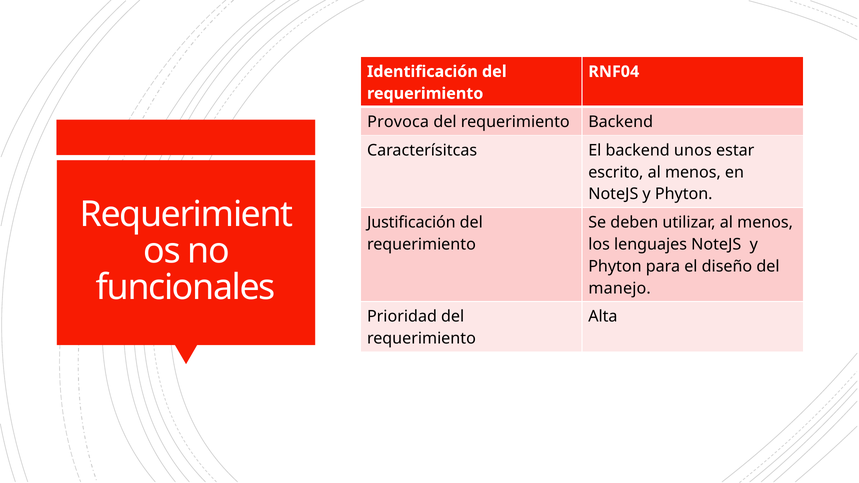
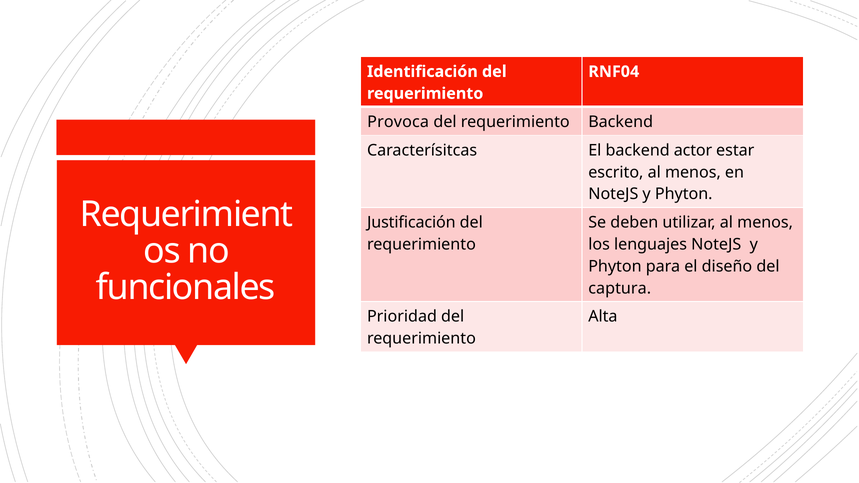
unos: unos -> actor
manejo: manejo -> captura
